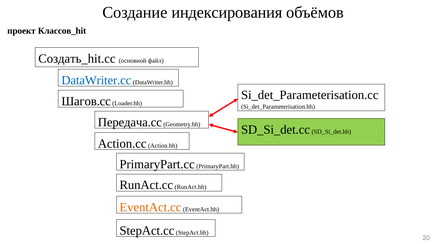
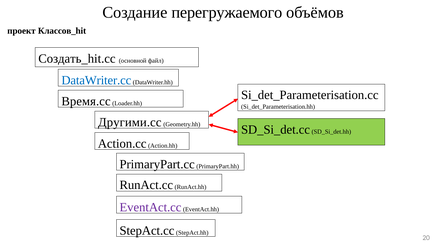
индексирования: индексирования -> перегружаемого
Шагов.cc: Шагов.cc -> Время.cc
Передача.cc: Передача.cc -> Другими.cc
EventAct.cc colour: orange -> purple
